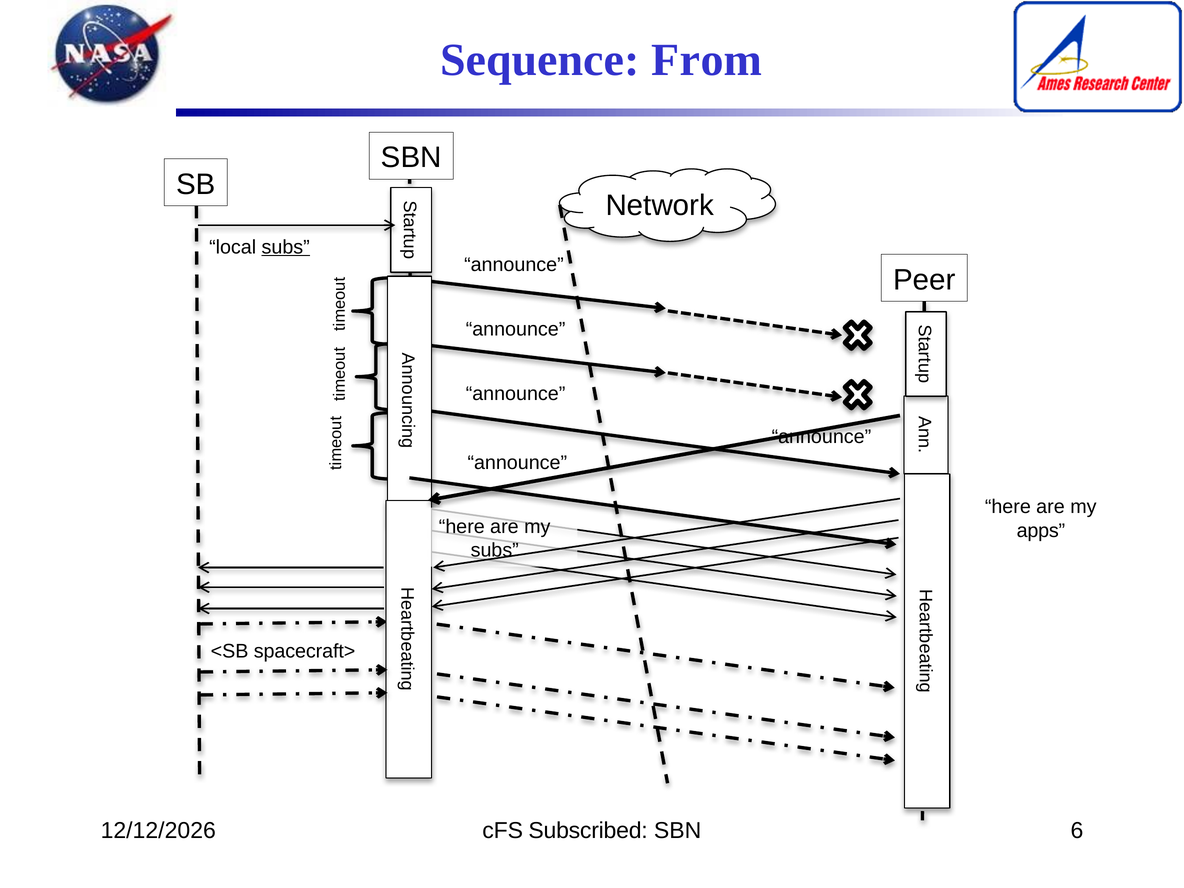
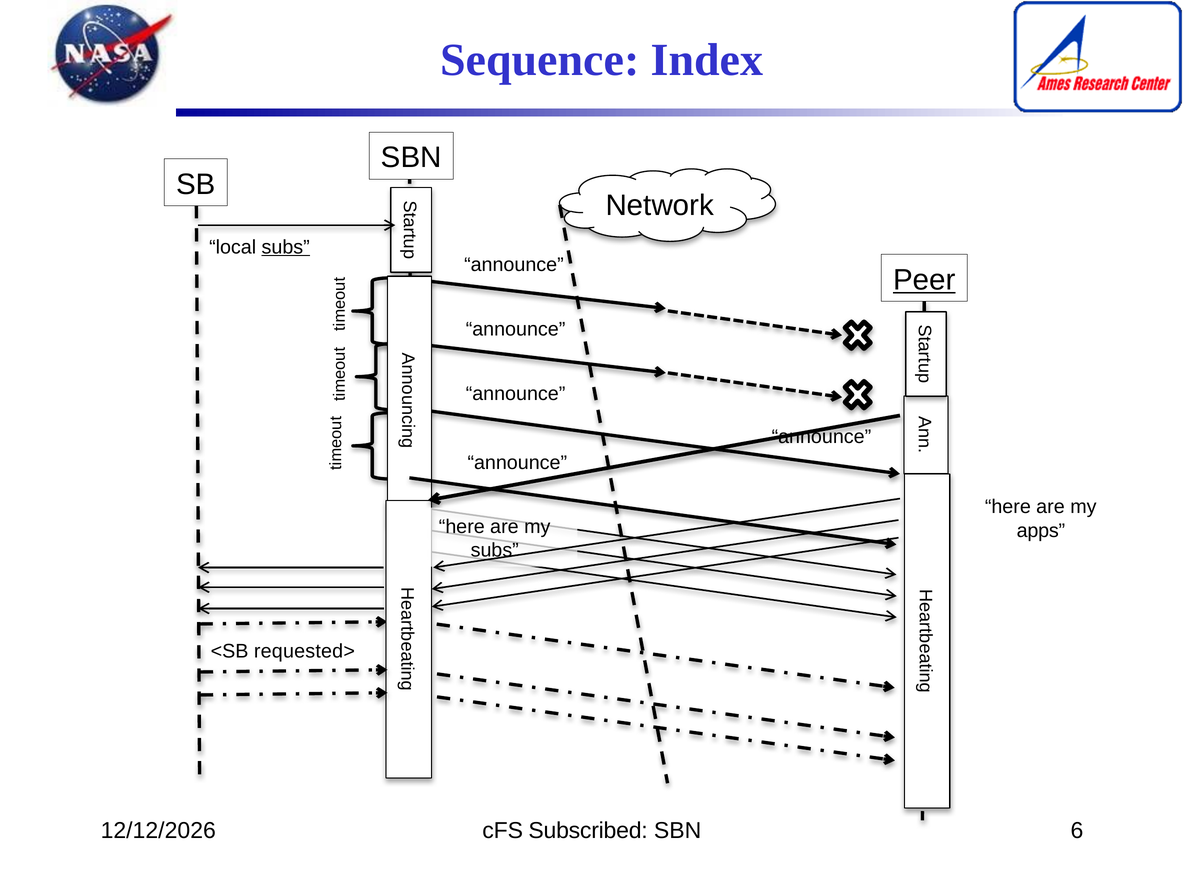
From: From -> Index
Peer underline: none -> present
spacecraft>: spacecraft> -> requested>
